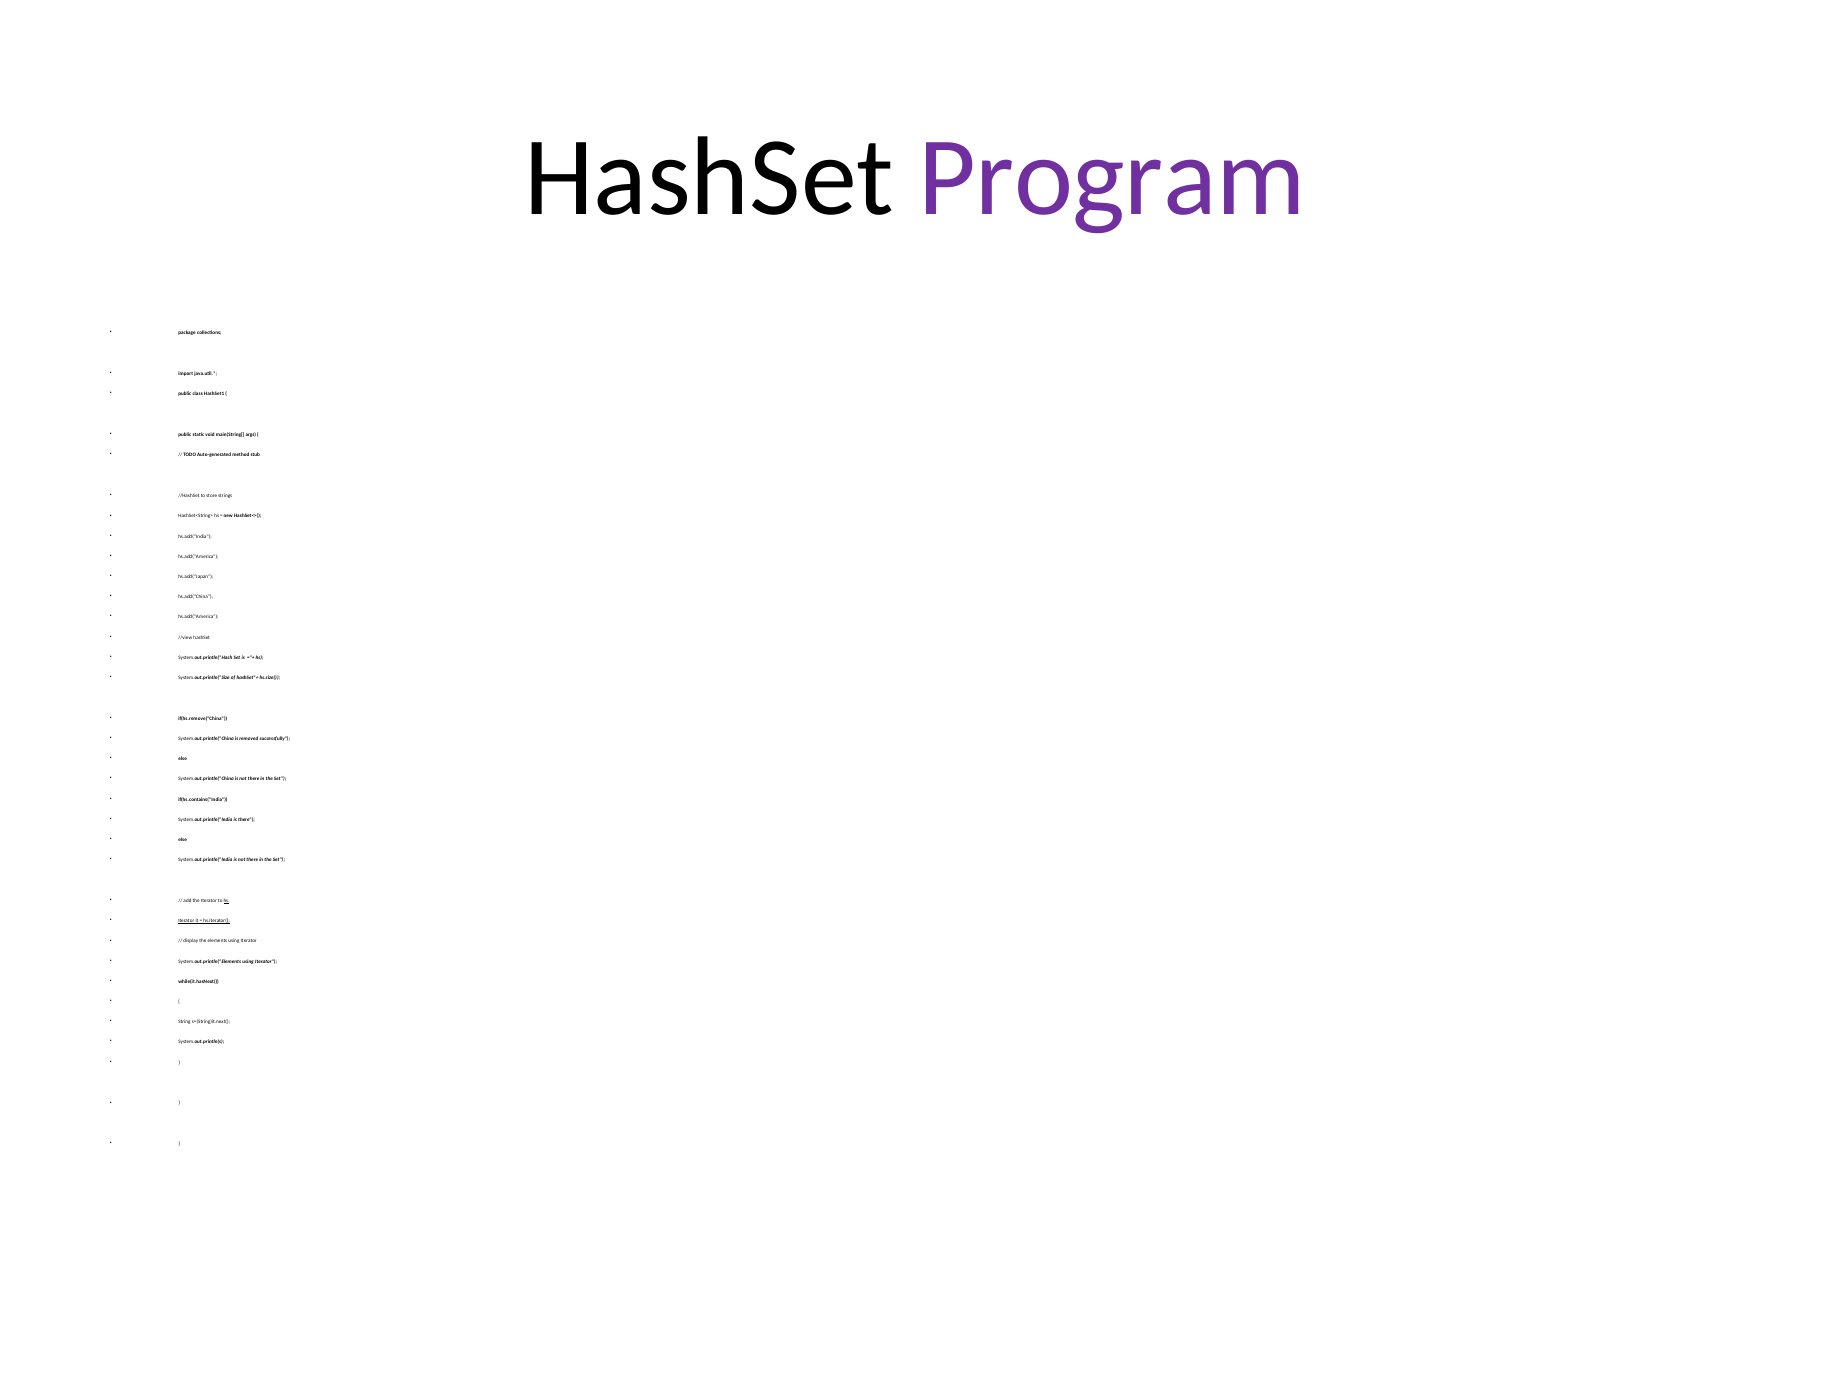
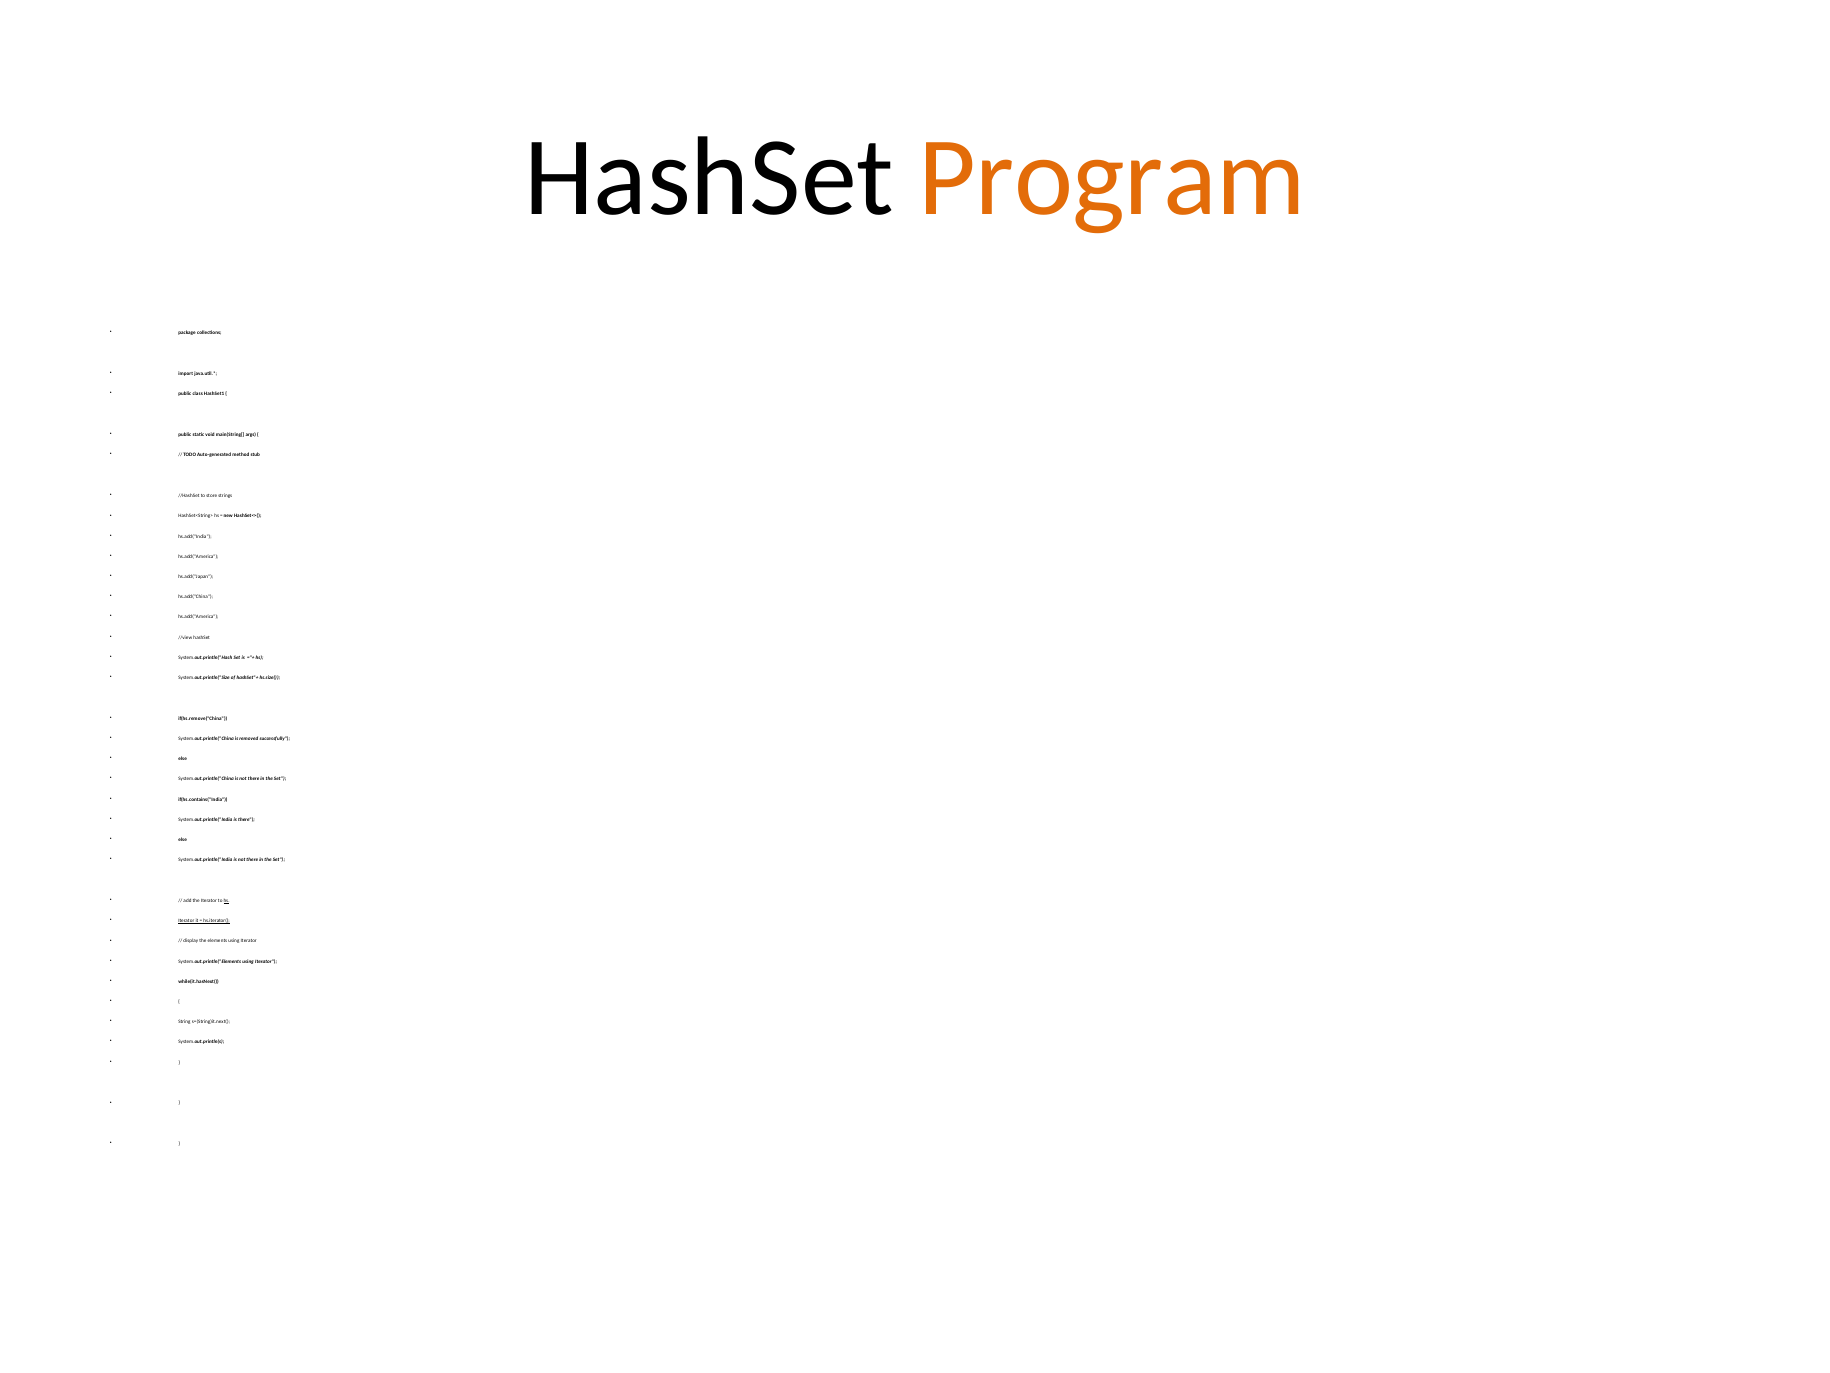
Program colour: purple -> orange
